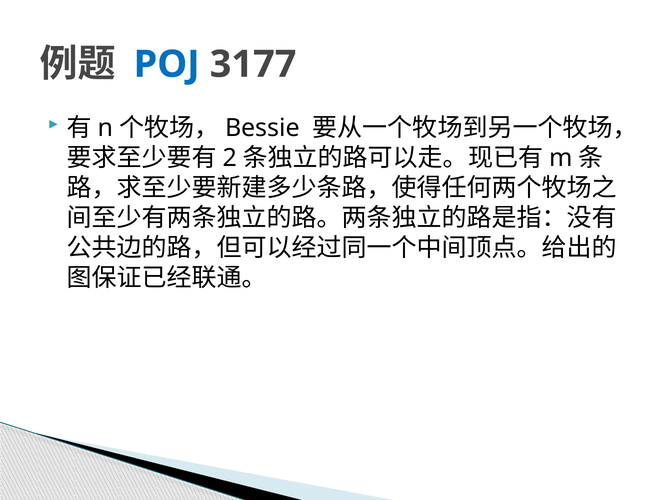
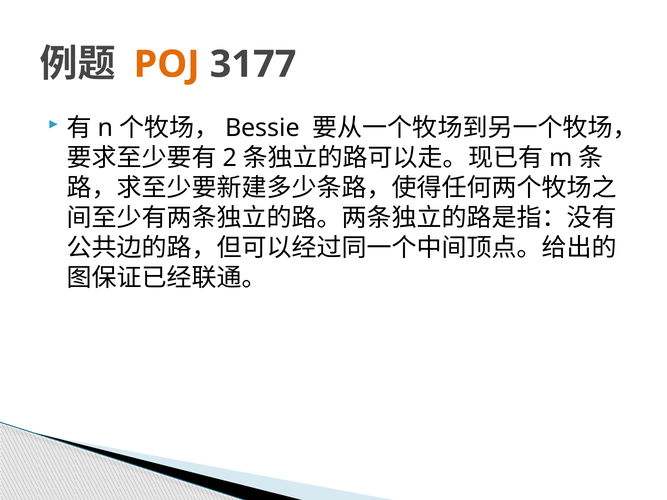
POJ colour: blue -> orange
